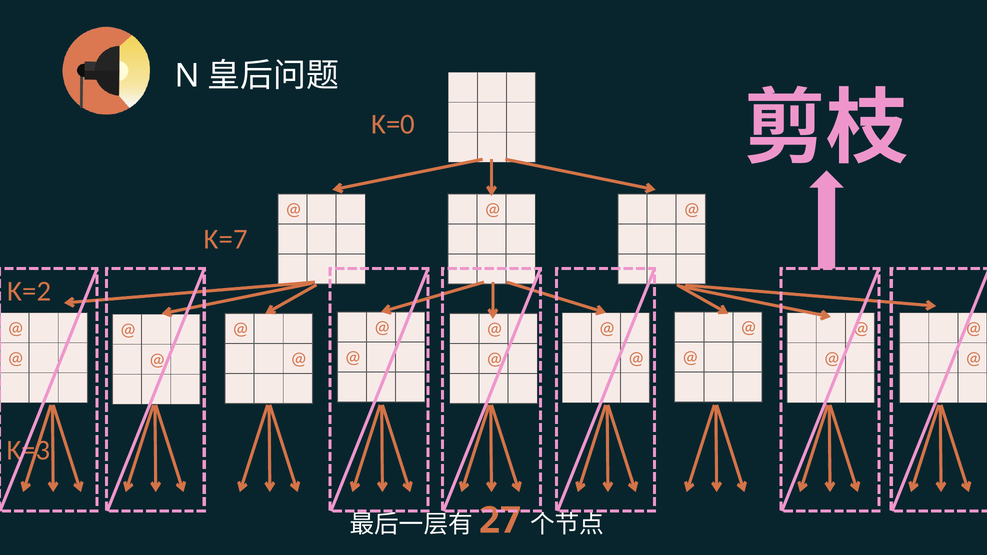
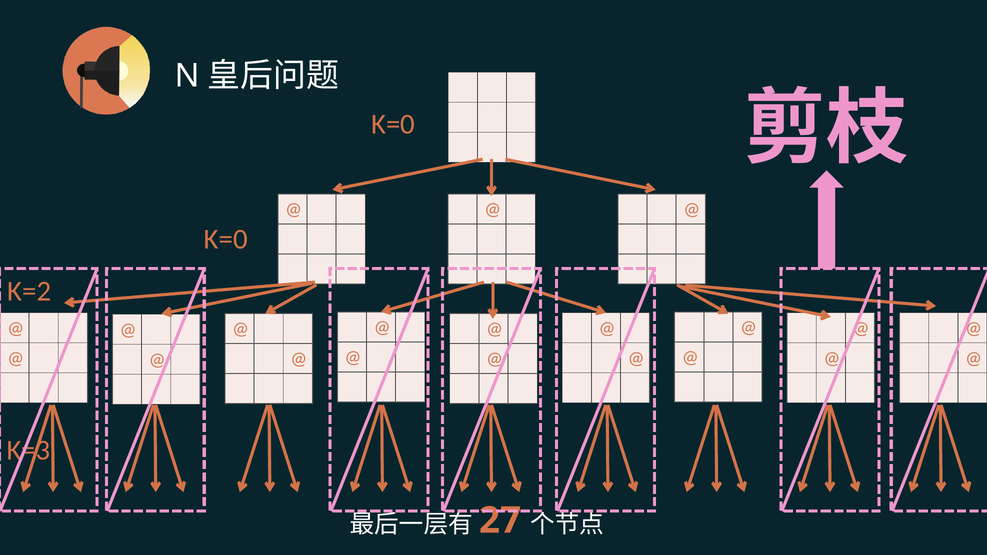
K=7 at (226, 239): K=7 -> K=0
